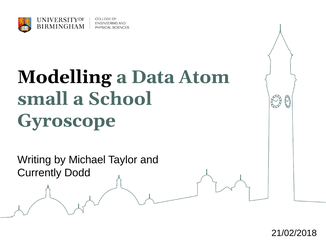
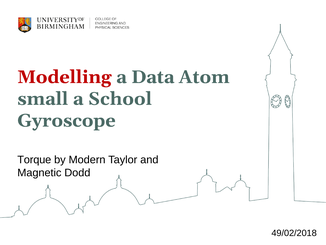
Modelling colour: black -> red
Writing: Writing -> Torque
Michael: Michael -> Modern
Currently: Currently -> Magnetic
21/02/2018: 21/02/2018 -> 49/02/2018
